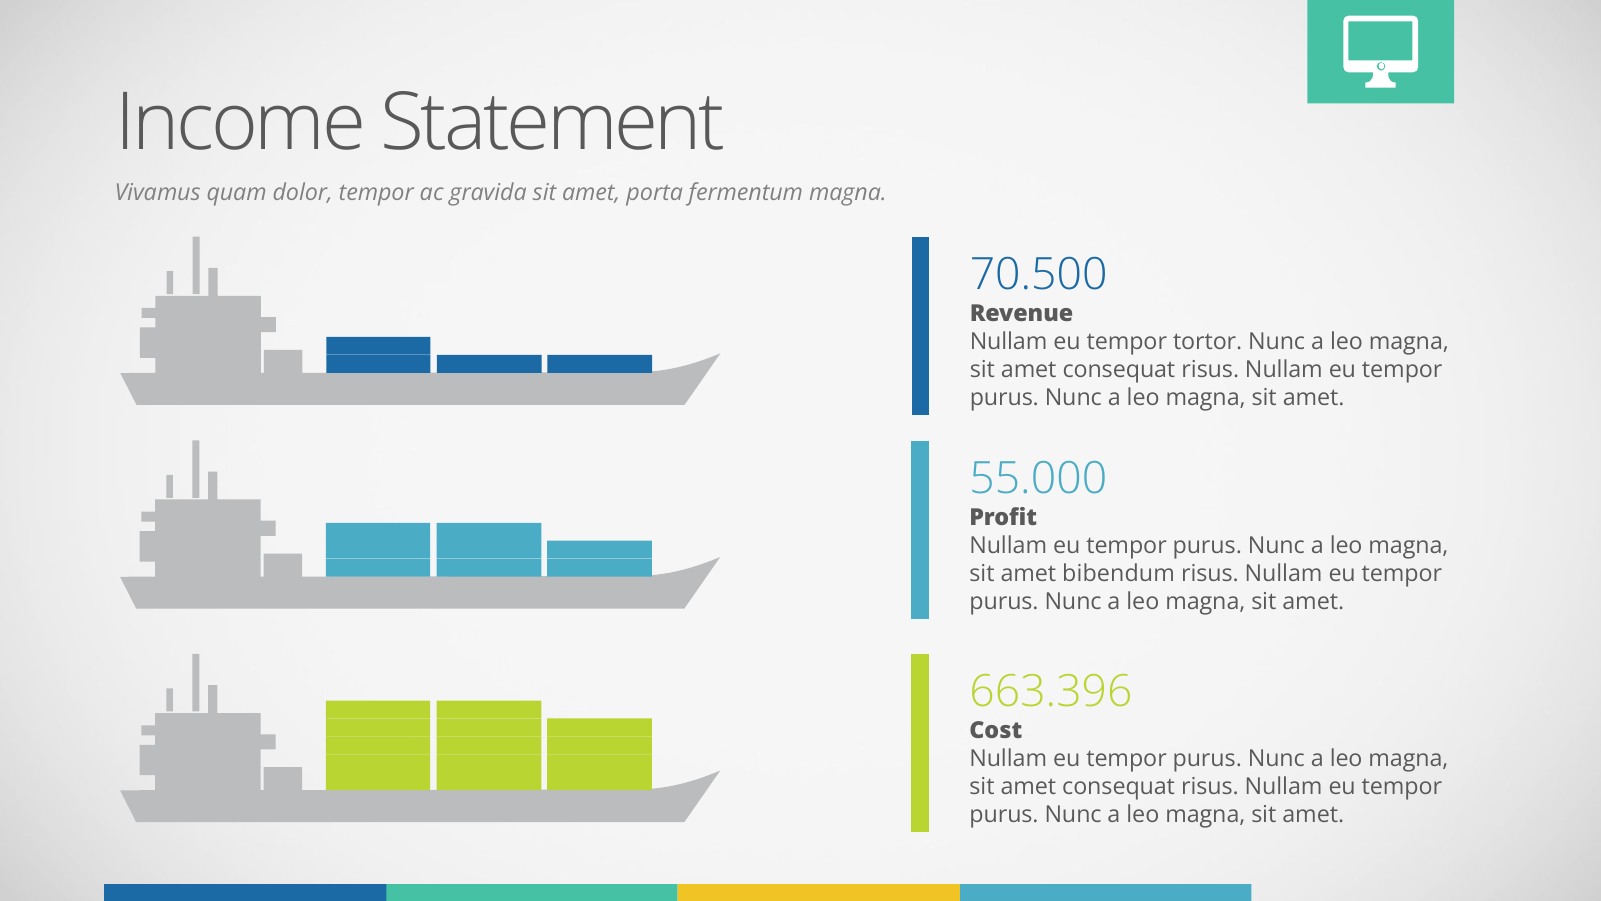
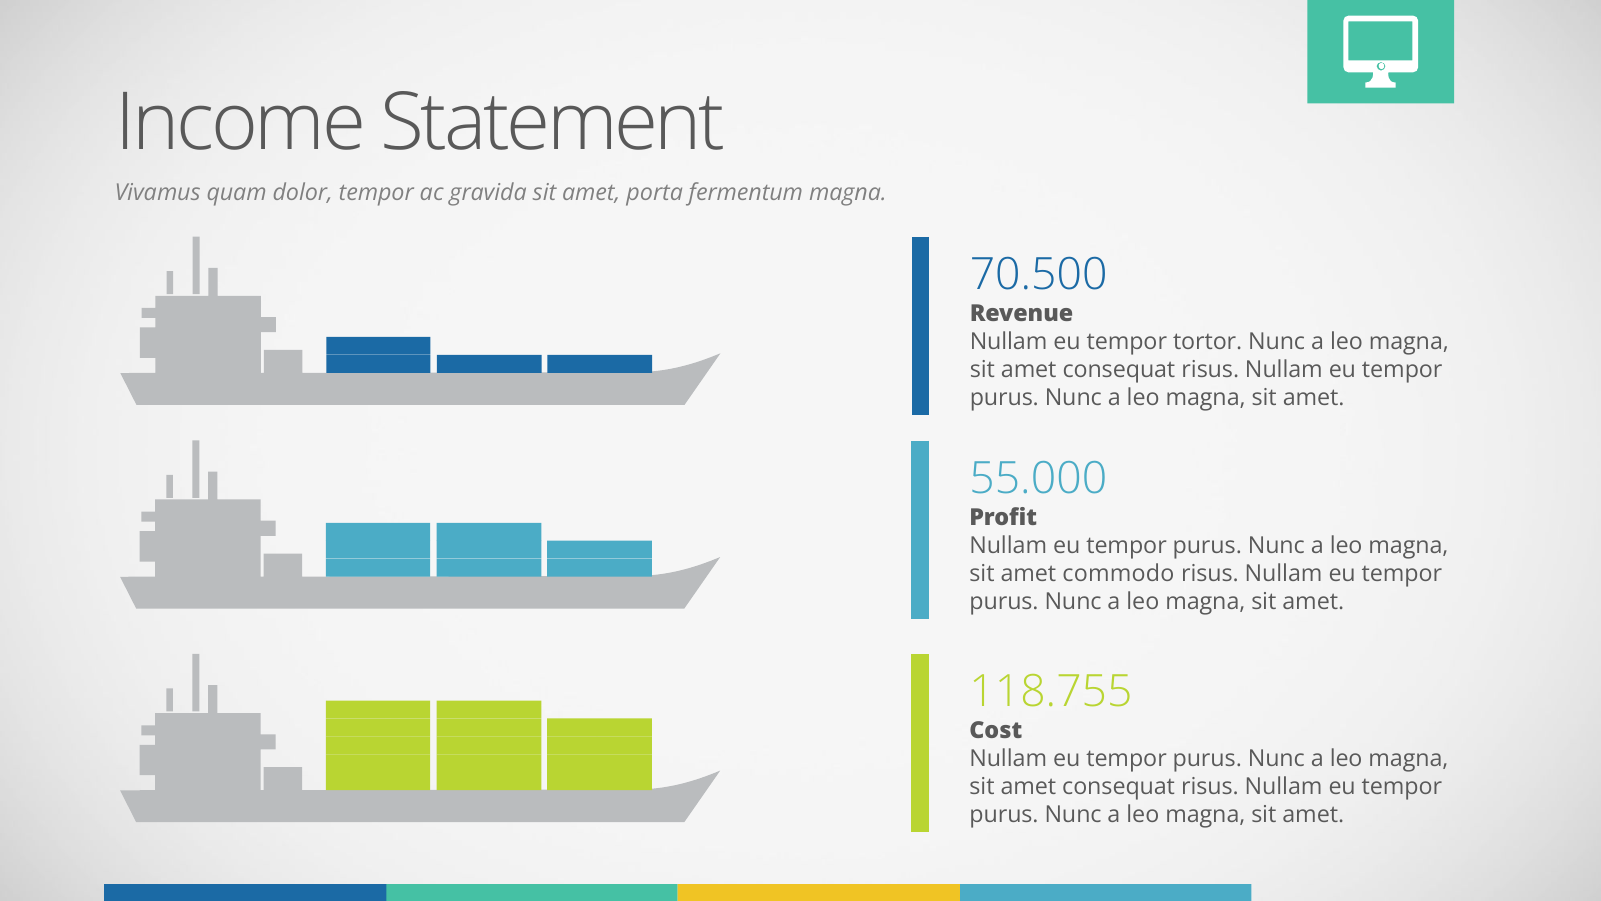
bibendum: bibendum -> commodo
663.396: 663.396 -> 118.755
